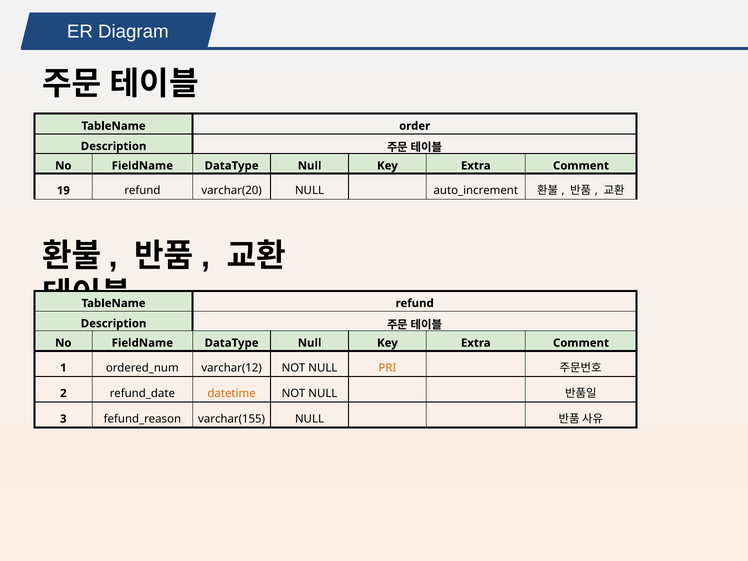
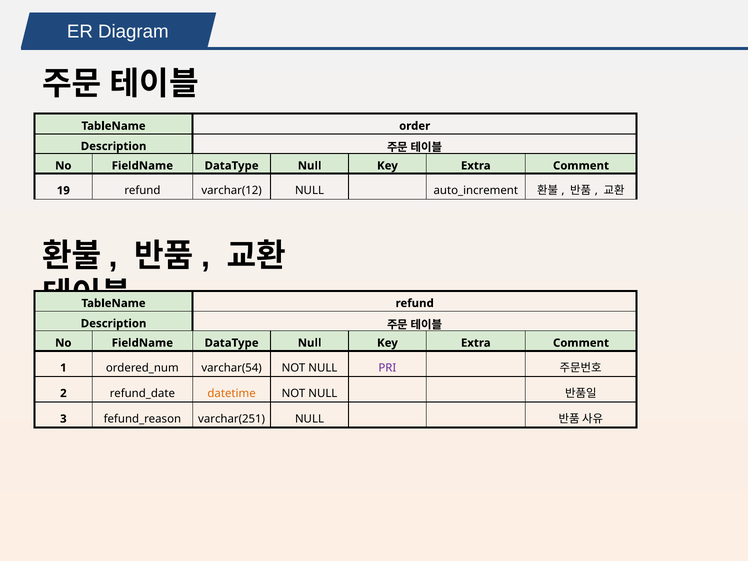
varchar(20: varchar(20 -> varchar(12
varchar(12: varchar(12 -> varchar(54
PRI colour: orange -> purple
varchar(155: varchar(155 -> varchar(251
